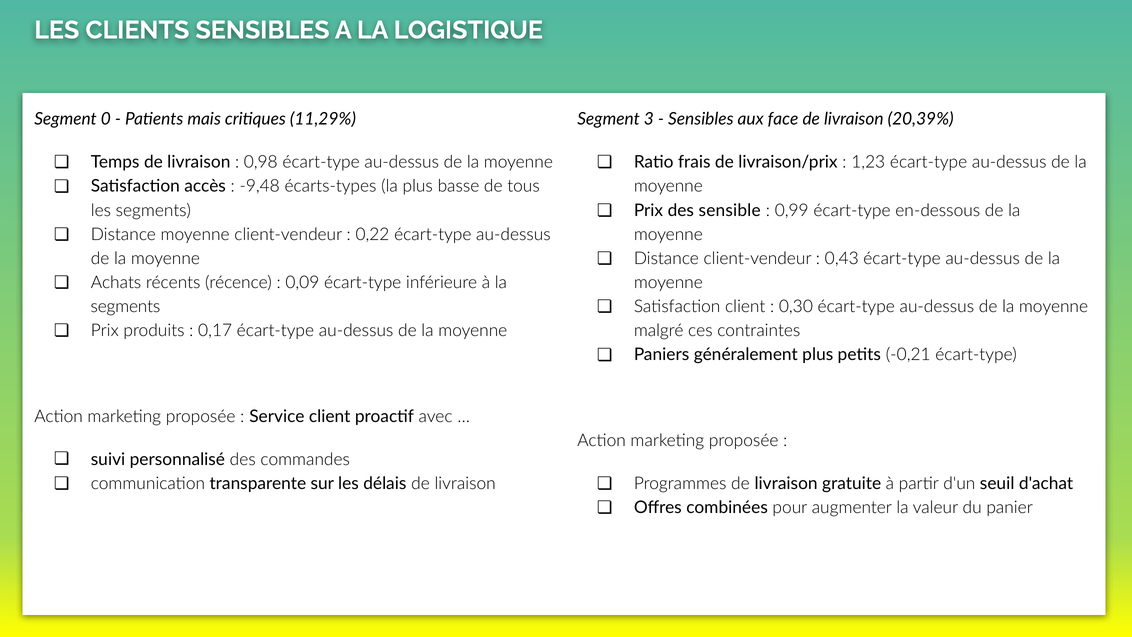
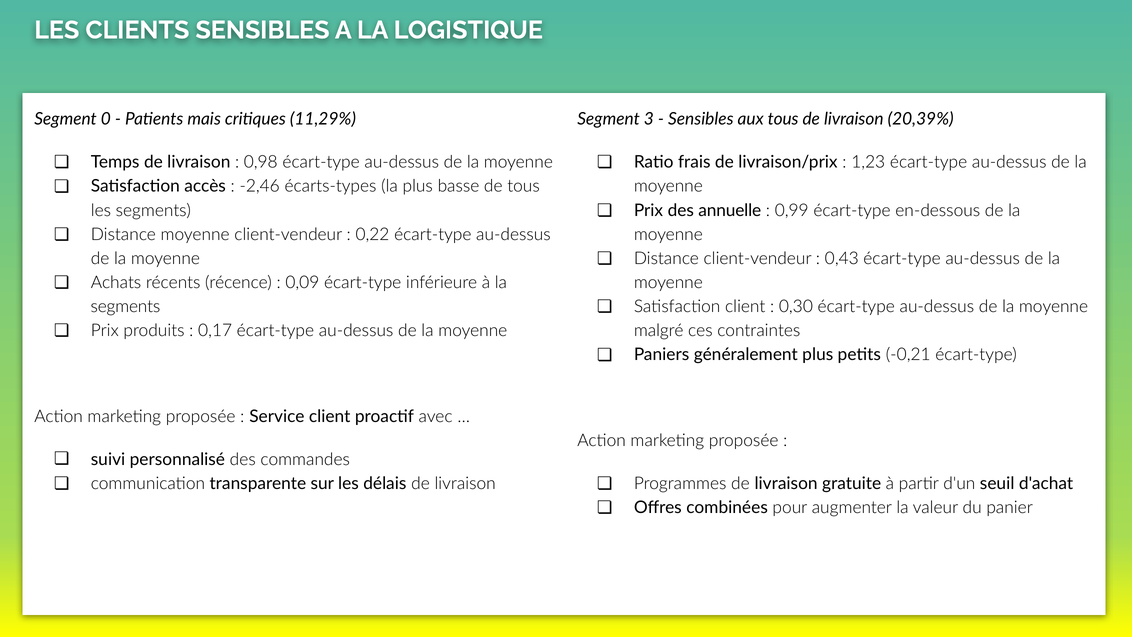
aux face: face -> tous
-9,48: -9,48 -> -2,46
sensible: sensible -> annuelle
